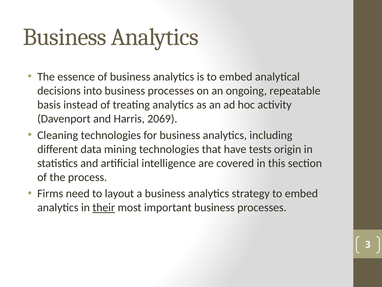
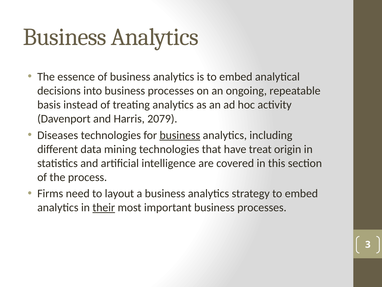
2069: 2069 -> 2079
Cleaning: Cleaning -> Diseases
business at (180, 135) underline: none -> present
tests: tests -> treat
